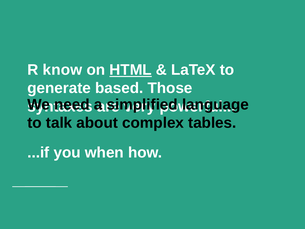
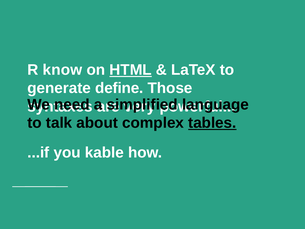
based: based -> define
tables underline: none -> present
when: when -> kable
